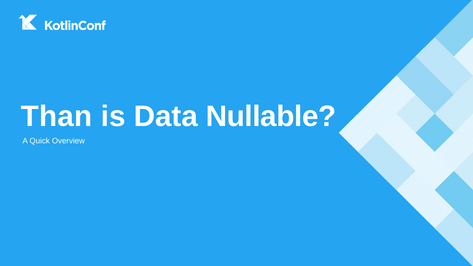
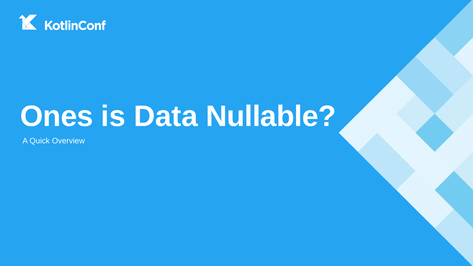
Than: Than -> Ones
